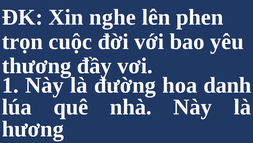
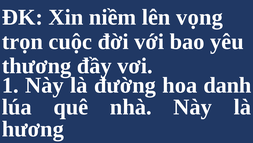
nghe: nghe -> niềm
phen: phen -> vọng
